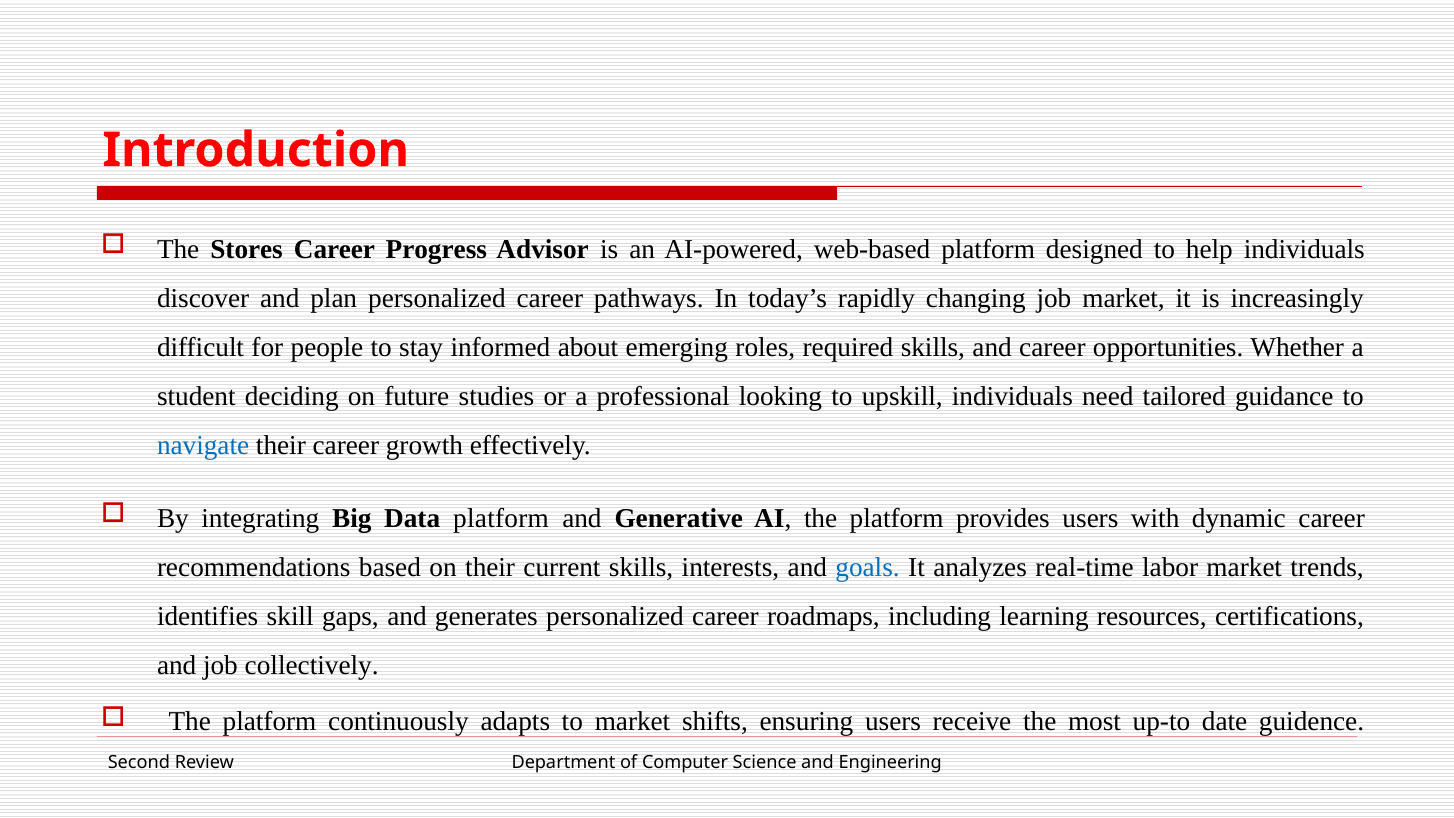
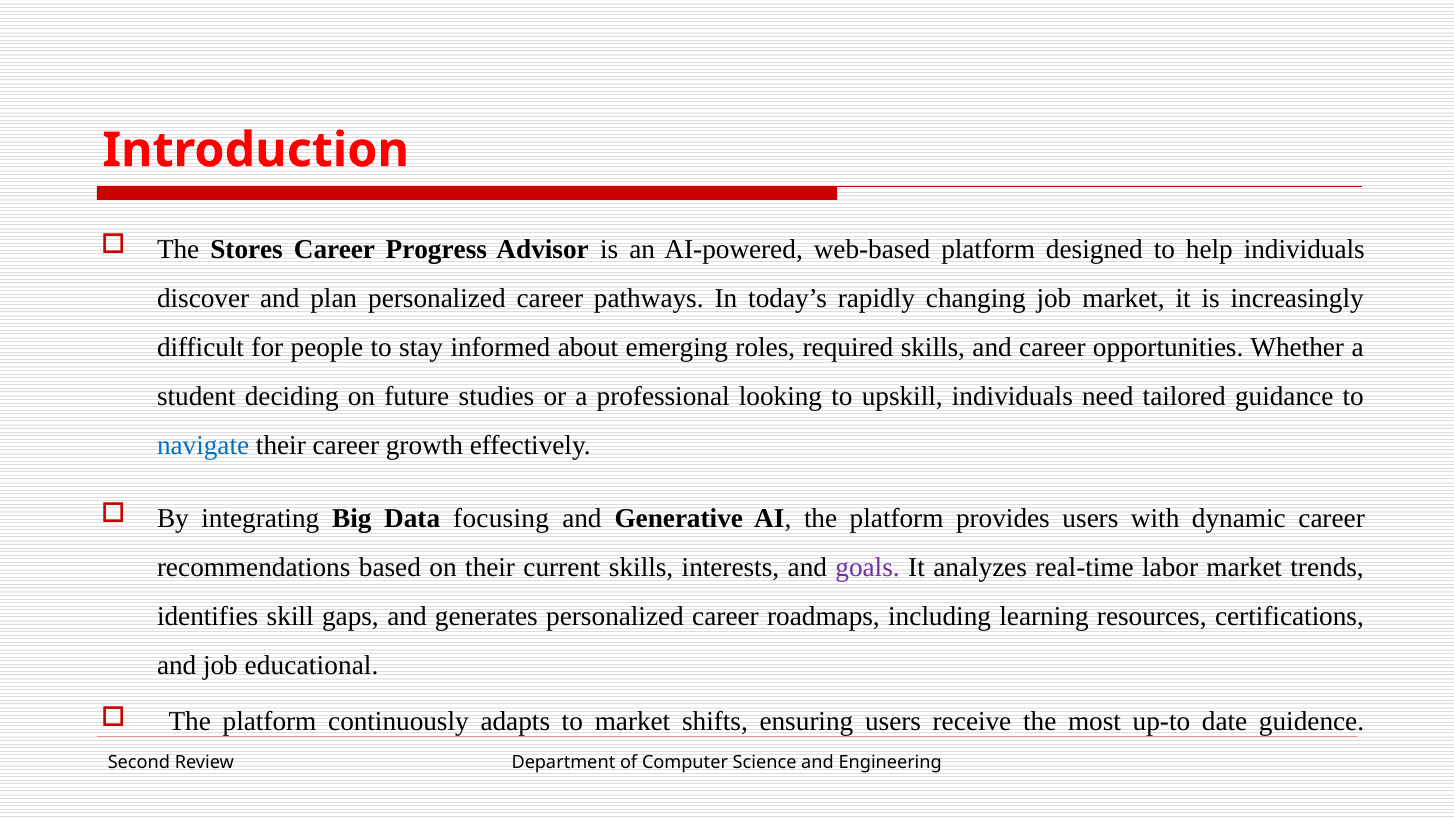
Data platform: platform -> focusing
goals colour: blue -> purple
collectively: collectively -> educational
